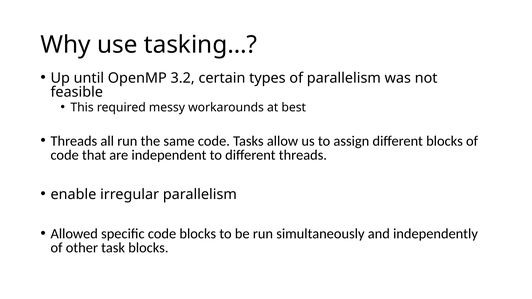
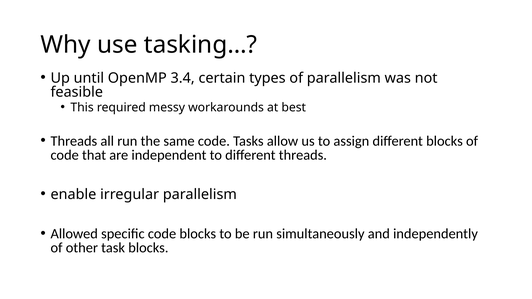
3.2: 3.2 -> 3.4
